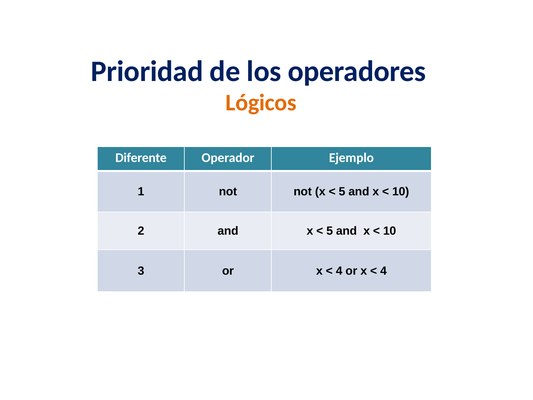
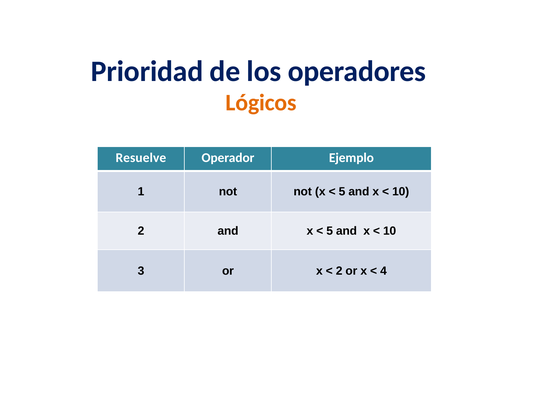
Diferente: Diferente -> Resuelve
4 at (339, 271): 4 -> 2
